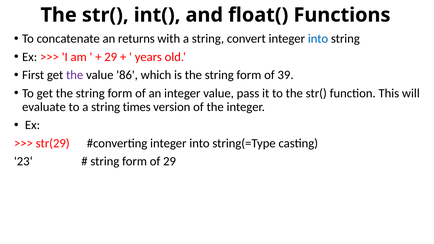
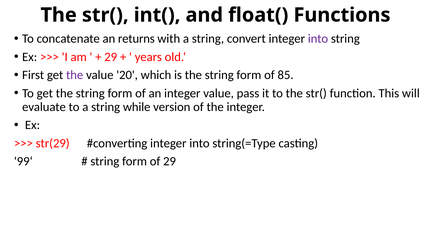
into at (318, 39) colour: blue -> purple
86: 86 -> 20
39: 39 -> 85
times: times -> while
23‘: 23‘ -> 99‘
